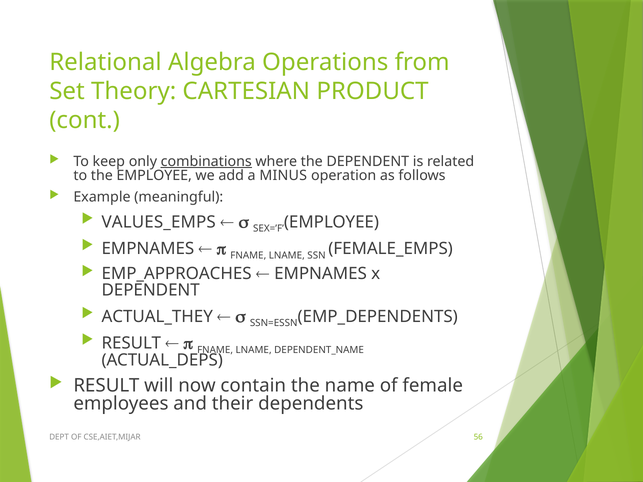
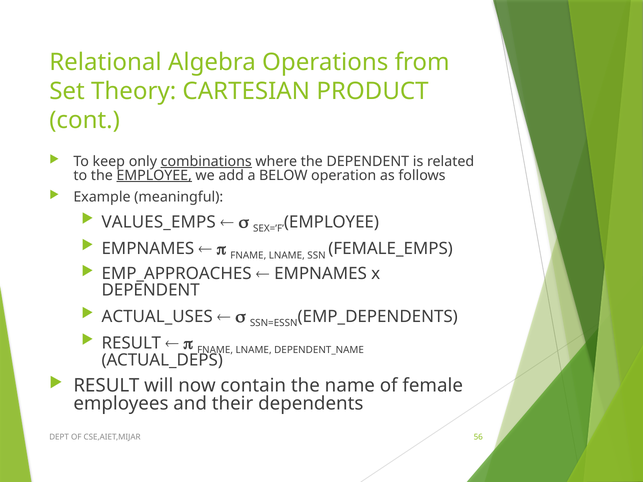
EMPLOYEE at (154, 175) underline: none -> present
MINUS: MINUS -> BELOW
ACTUAL_THEY: ACTUAL_THEY -> ACTUAL_USES
